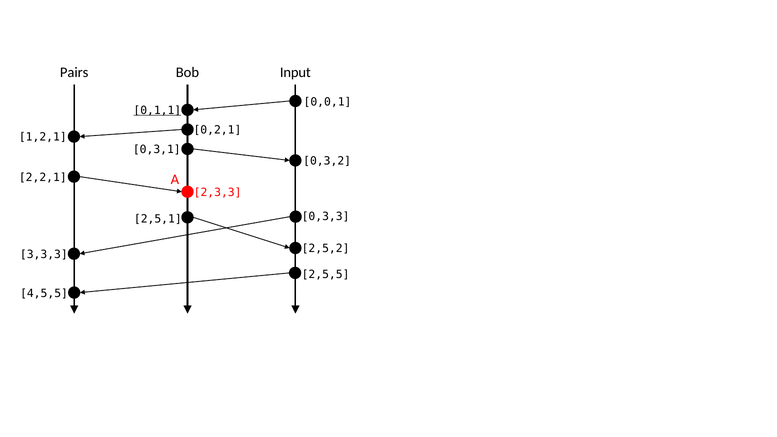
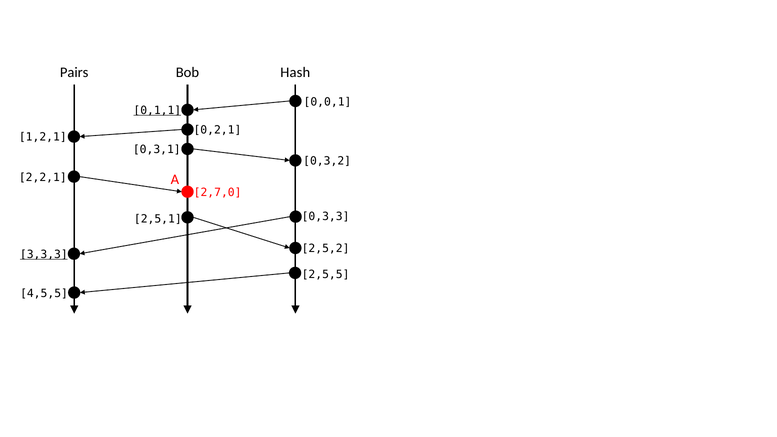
Input: Input -> Hash
2,3,3: 2,3,3 -> 2,7,0
3,3,3 underline: none -> present
